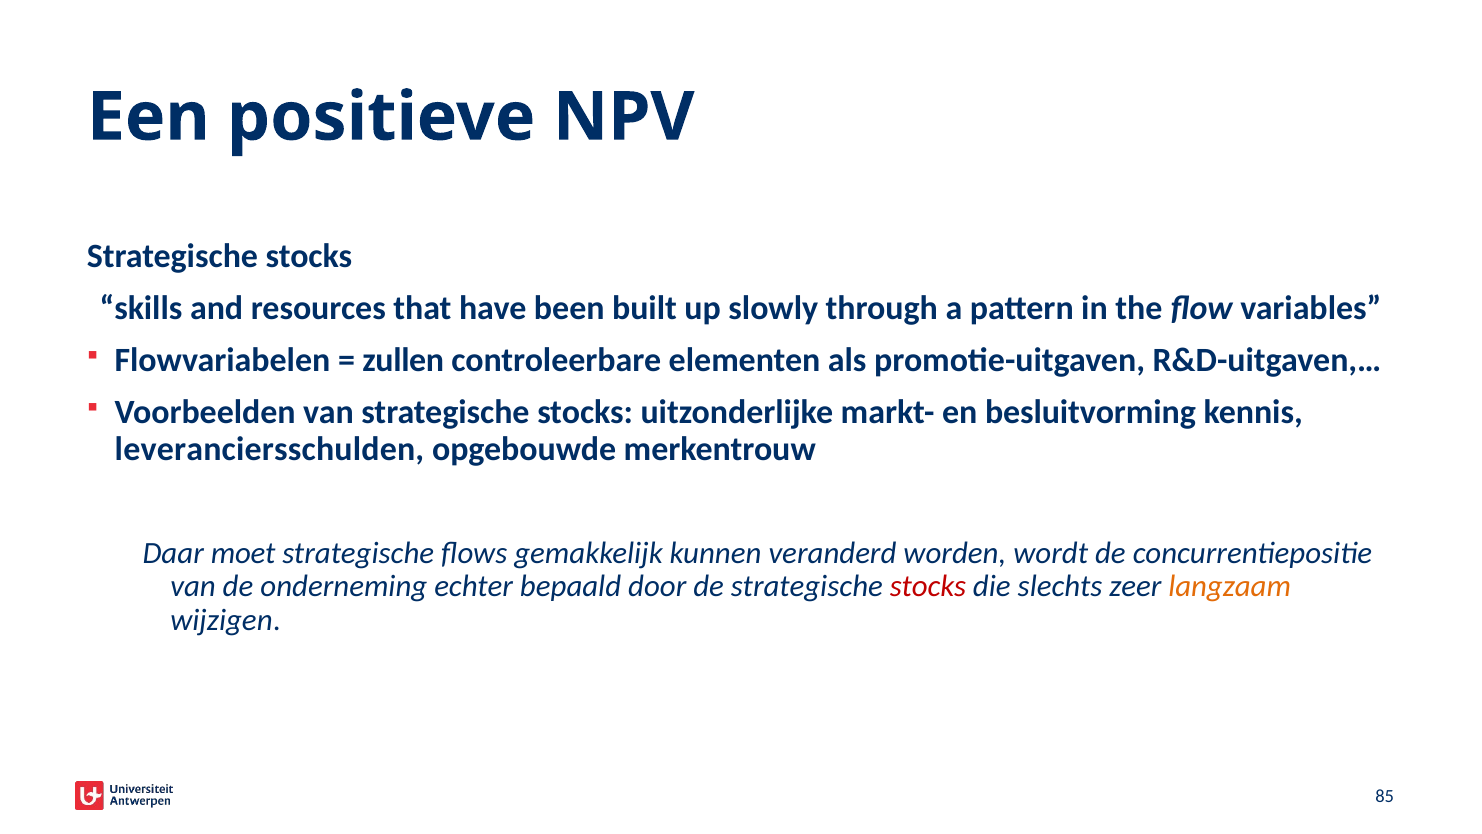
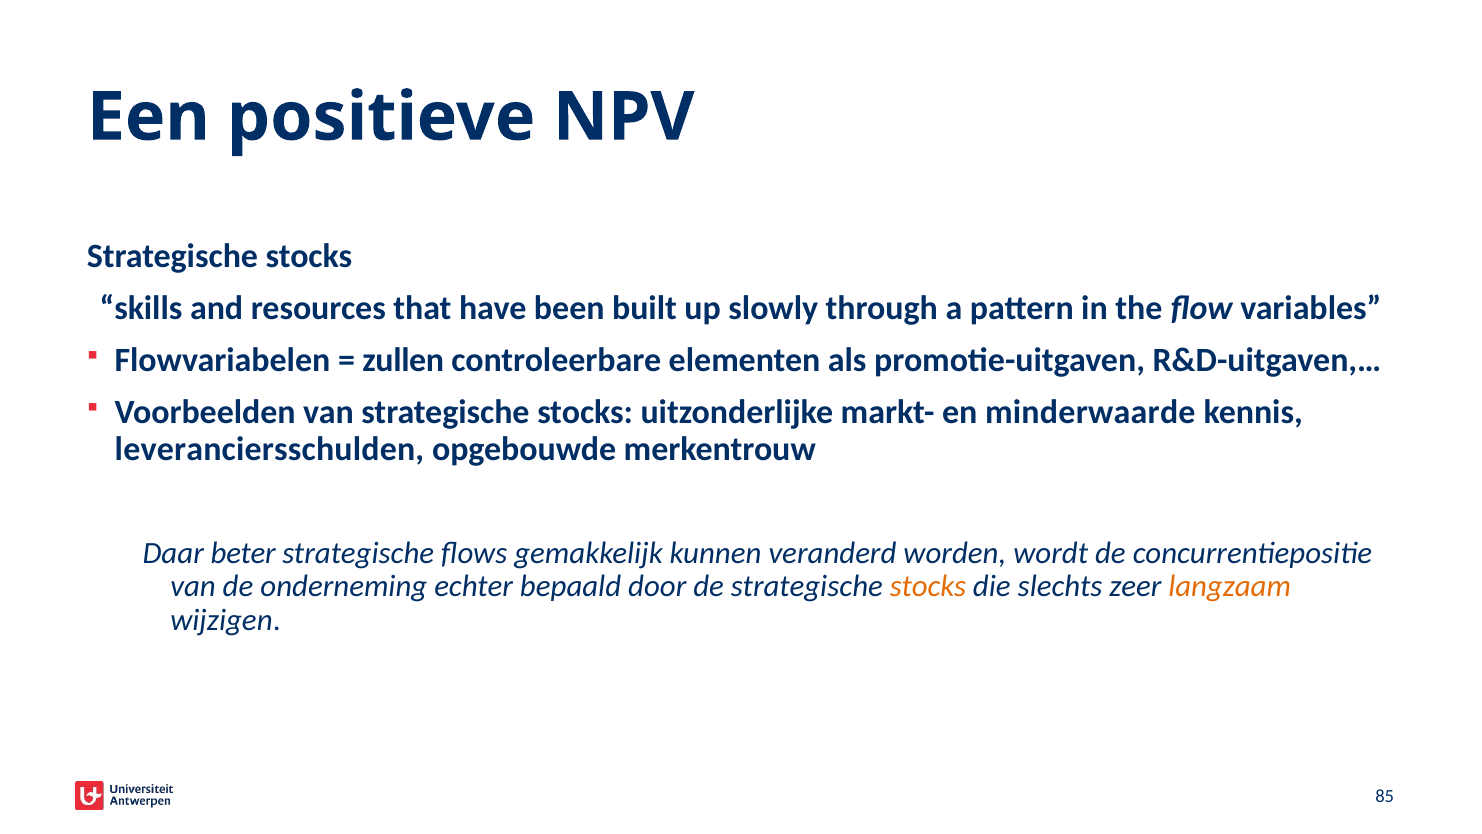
besluitvorming: besluitvorming -> minderwaarde
moet: moet -> beter
stocks at (928, 586) colour: red -> orange
